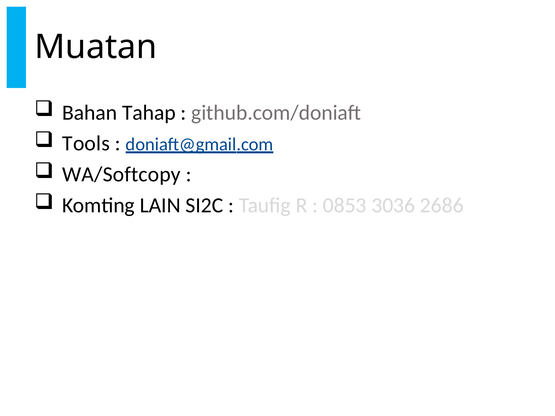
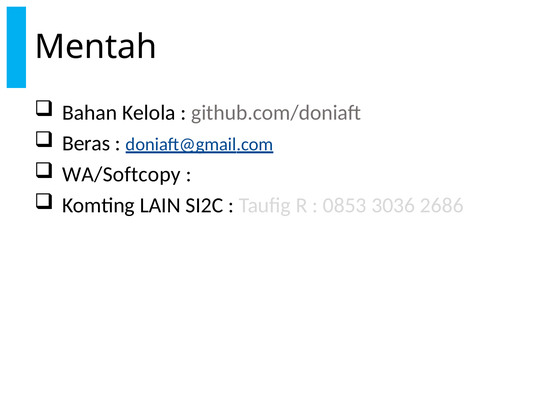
Muatan: Muatan -> Mentah
Tahap: Tahap -> Kelola
Tools: Tools -> Beras
